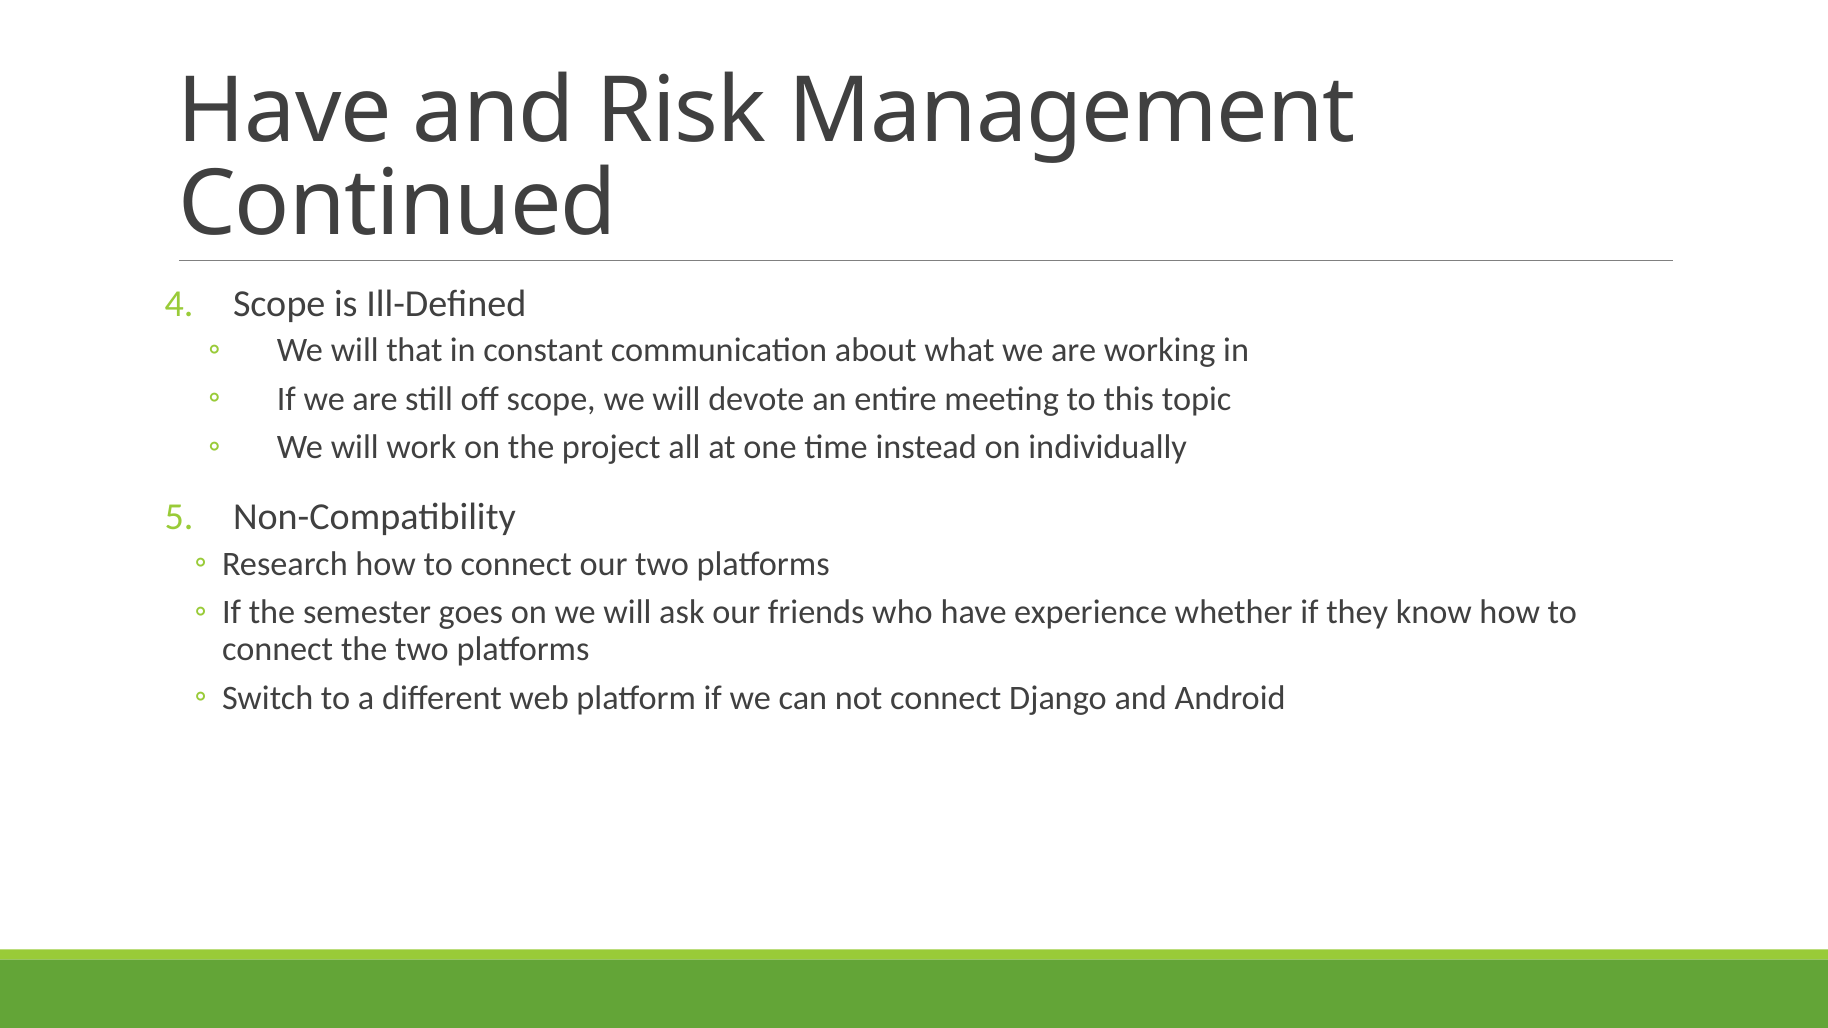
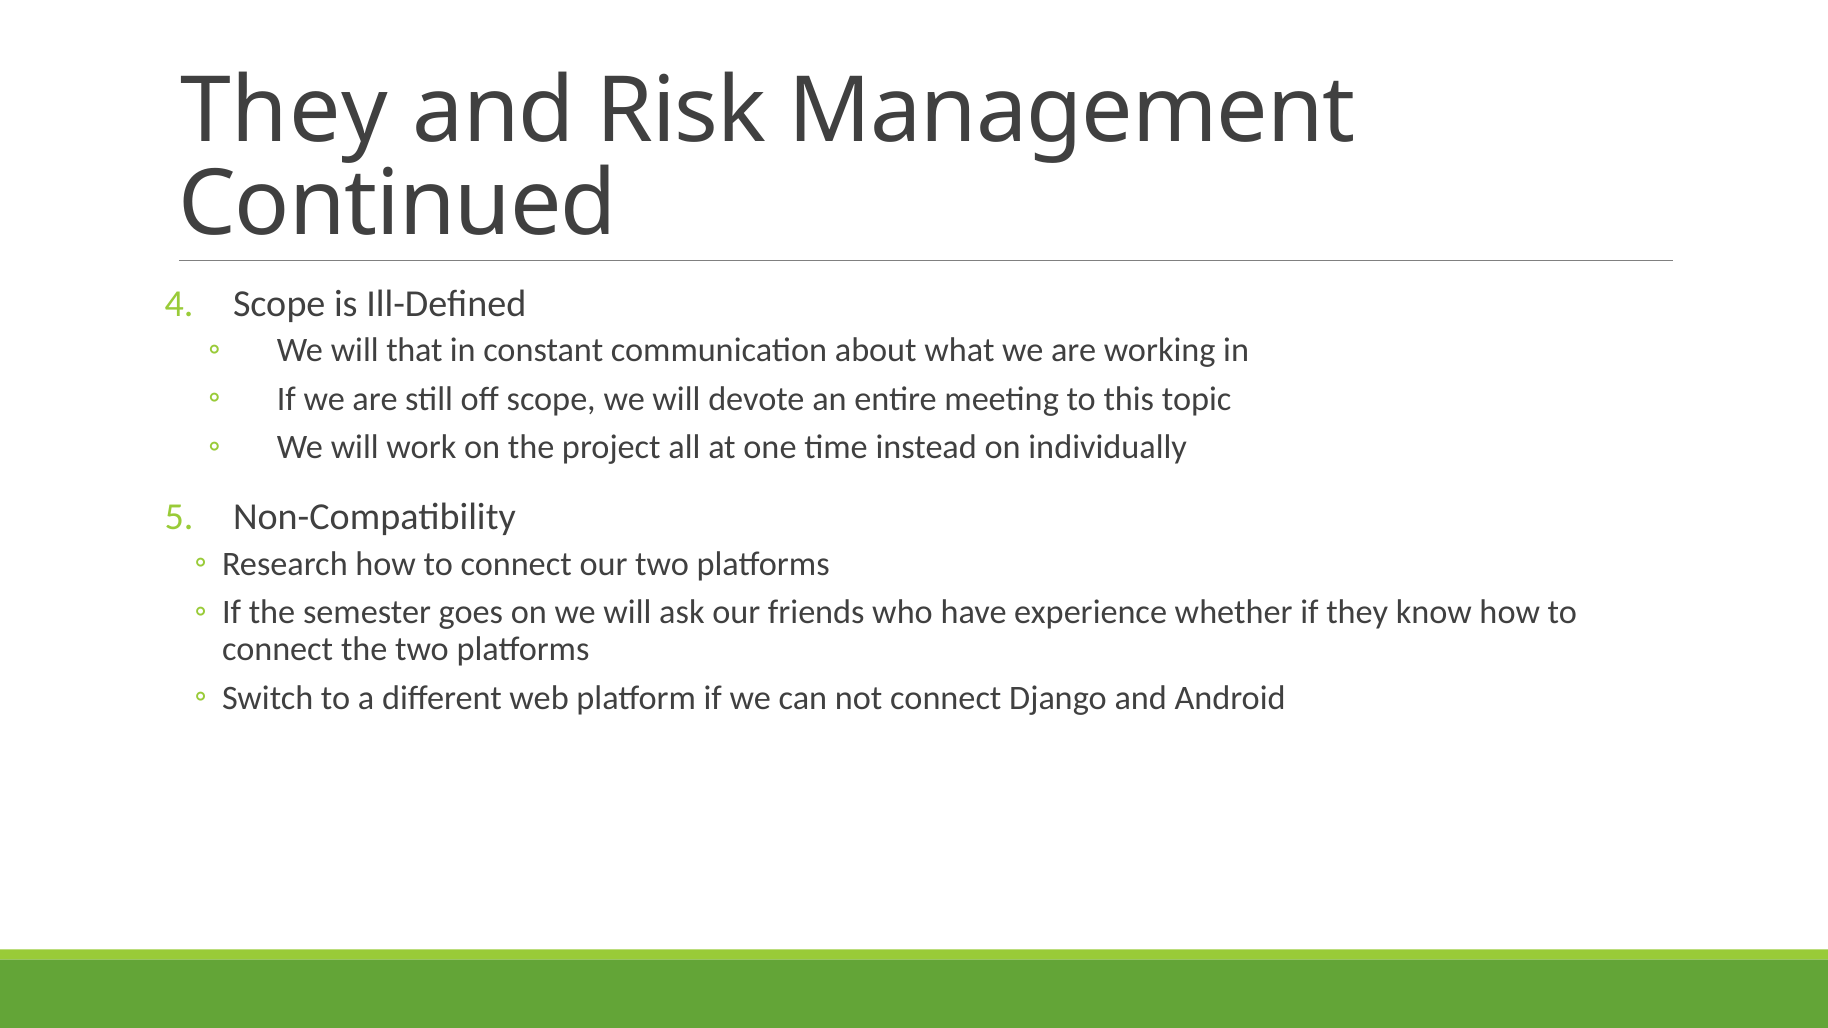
Have at (285, 112): Have -> They
